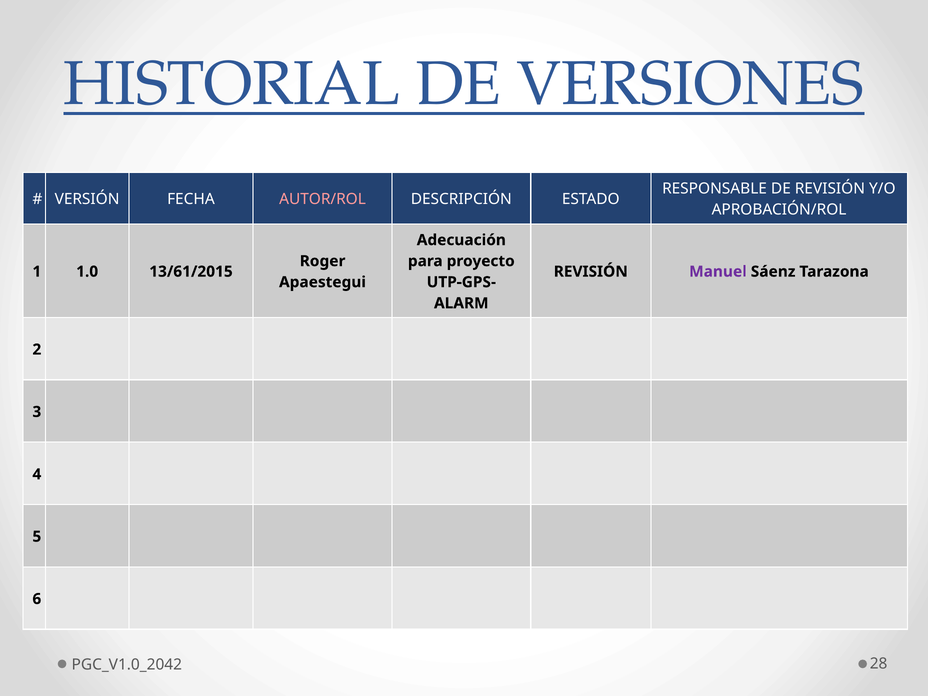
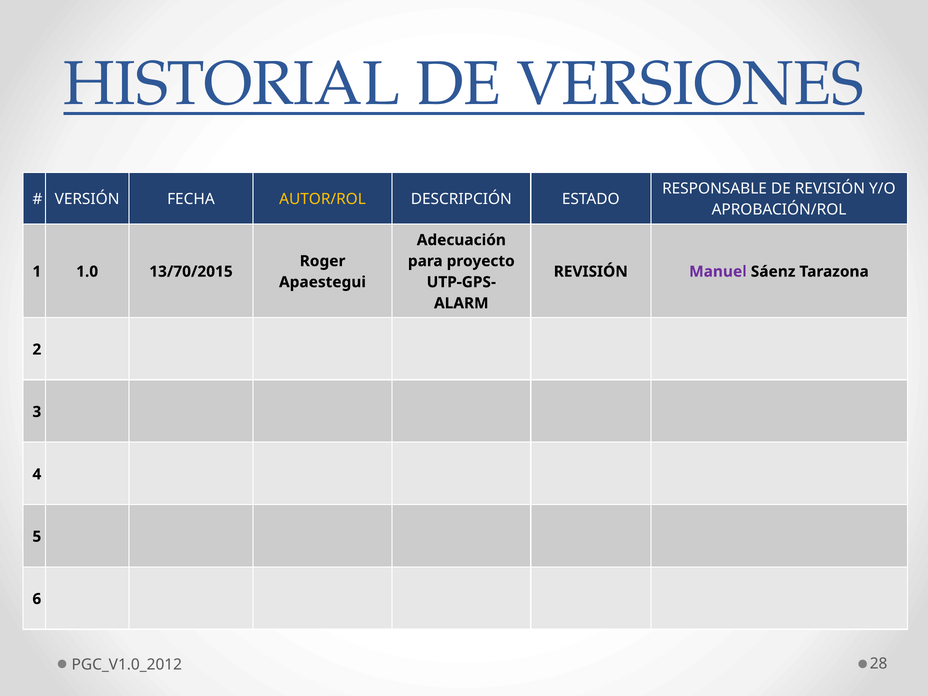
AUTOR/ROL colour: pink -> yellow
13/61/2015: 13/61/2015 -> 13/70/2015
PGC_V1.0_2042: PGC_V1.0_2042 -> PGC_V1.0_2012
